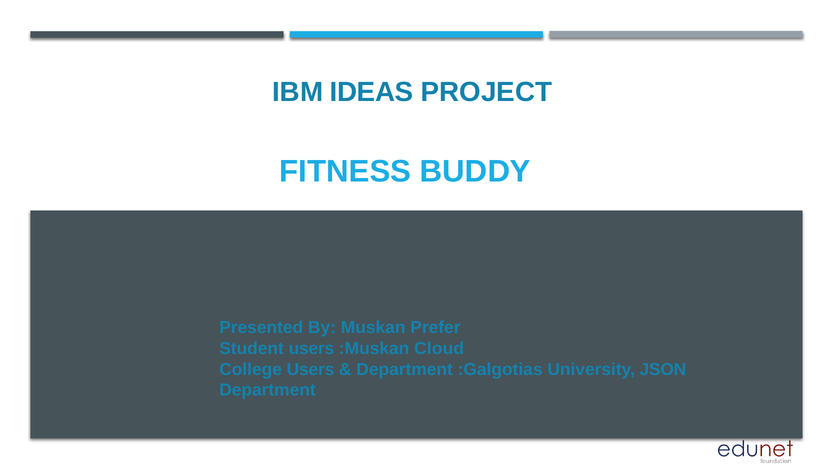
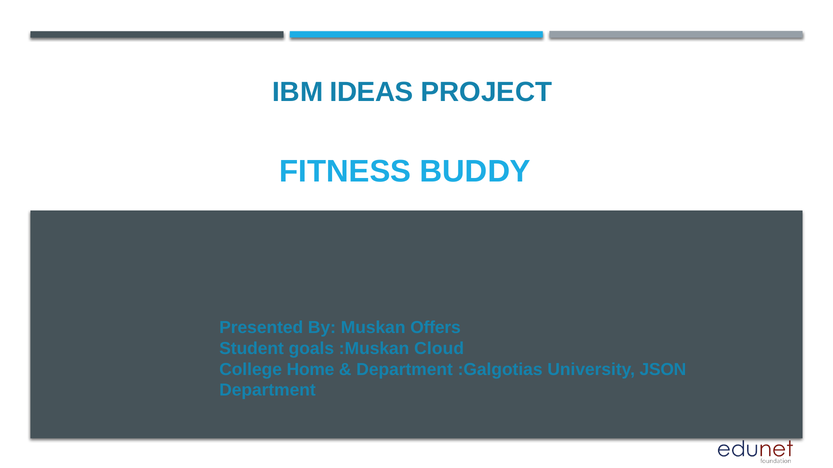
Prefer: Prefer -> Offers
Student users: users -> goals
College Users: Users -> Home
